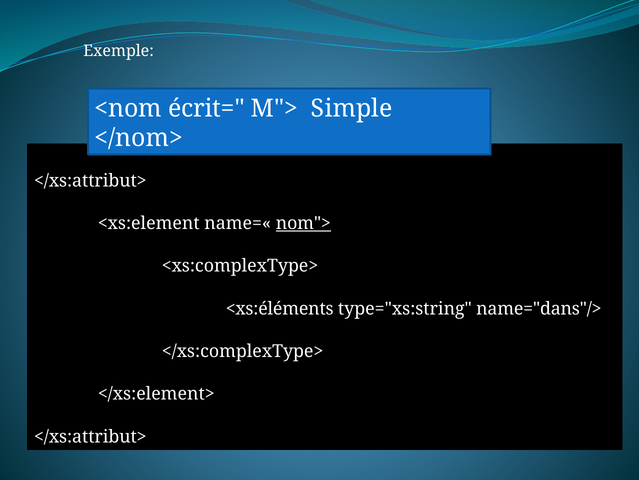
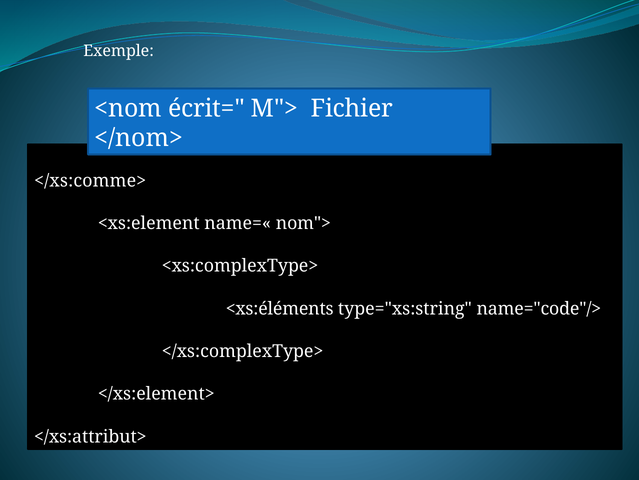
Simple: Simple -> Fichier
</xs:attribut> at (90, 180): </xs:attribut> -> </xs:comme>
nom"> underline: present -> none
name="dans"/>: name="dans"/> -> name="code"/>
